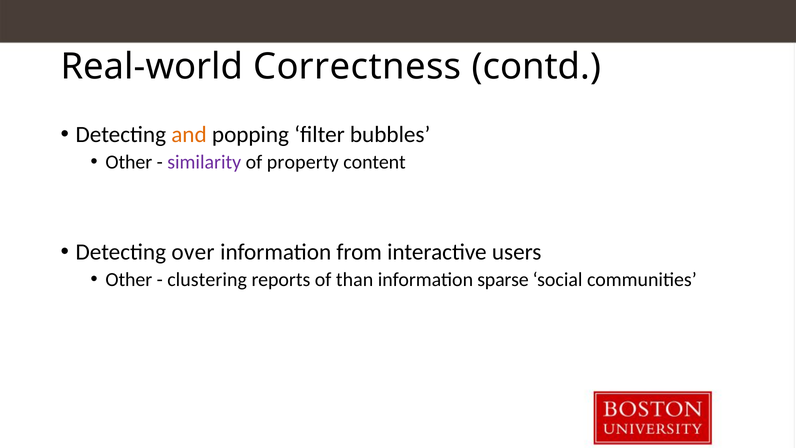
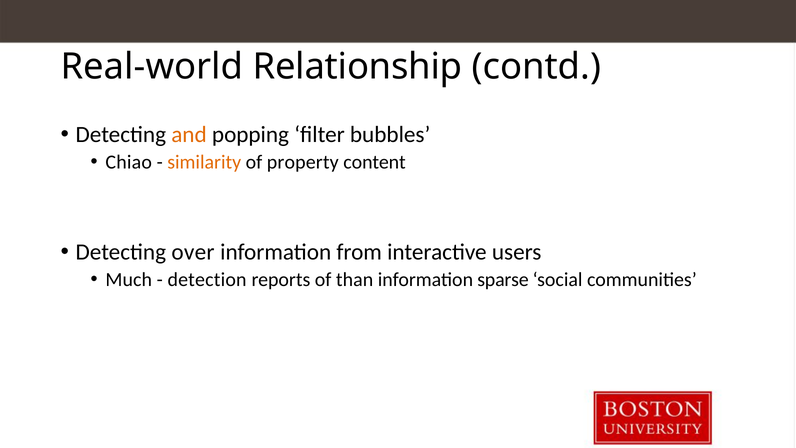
Correctness: Correctness -> Relationship
Other at (129, 162): Other -> Chiao
similarity colour: purple -> orange
Other at (129, 279): Other -> Much
clustering: clustering -> detection
